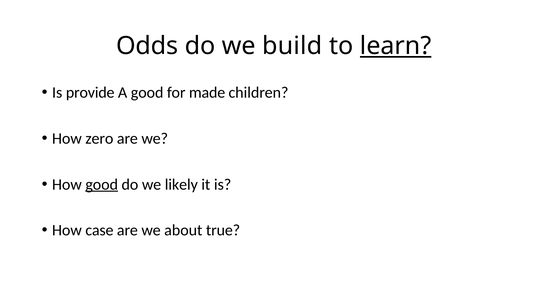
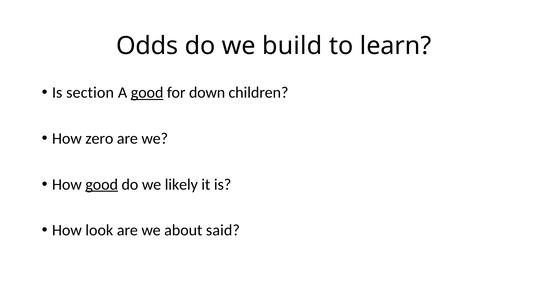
learn underline: present -> none
provide: provide -> section
good at (147, 93) underline: none -> present
made: made -> down
case: case -> look
true: true -> said
